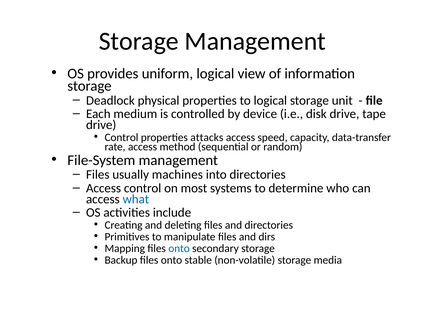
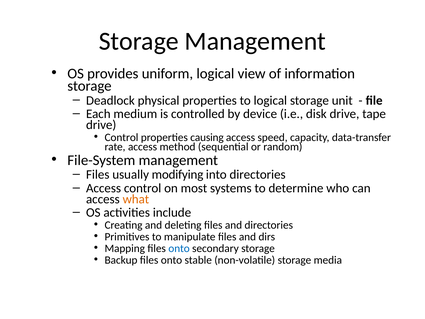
attacks: attacks -> causing
machines: machines -> modifying
what colour: blue -> orange
